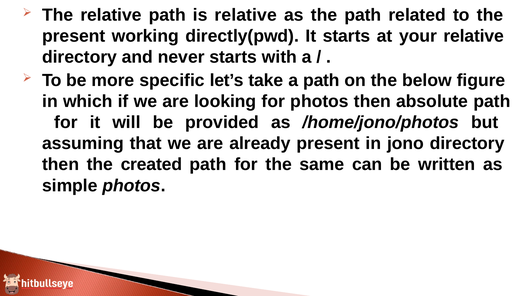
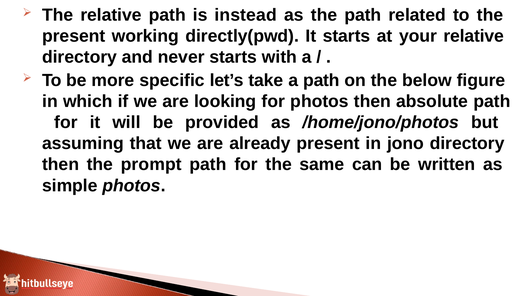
is relative: relative -> instead
created: created -> prompt
